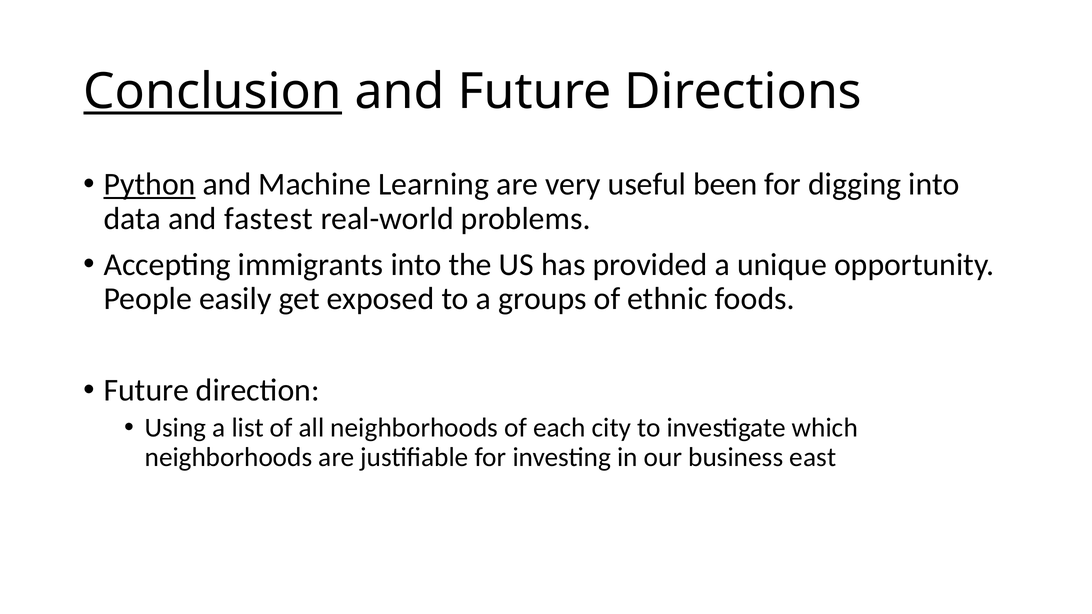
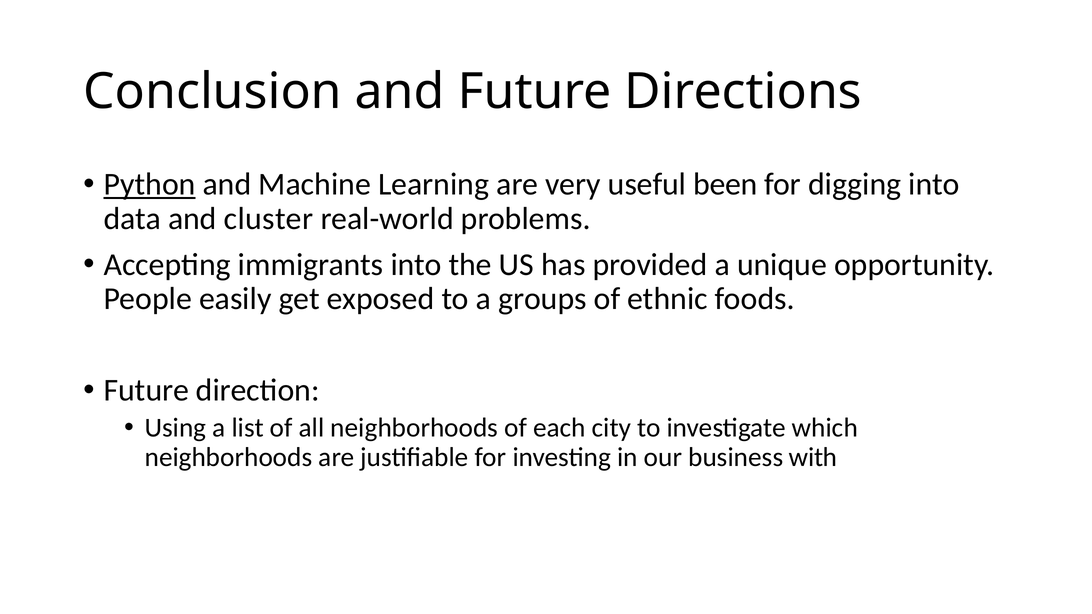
Conclusion underline: present -> none
fastest: fastest -> cluster
east: east -> with
